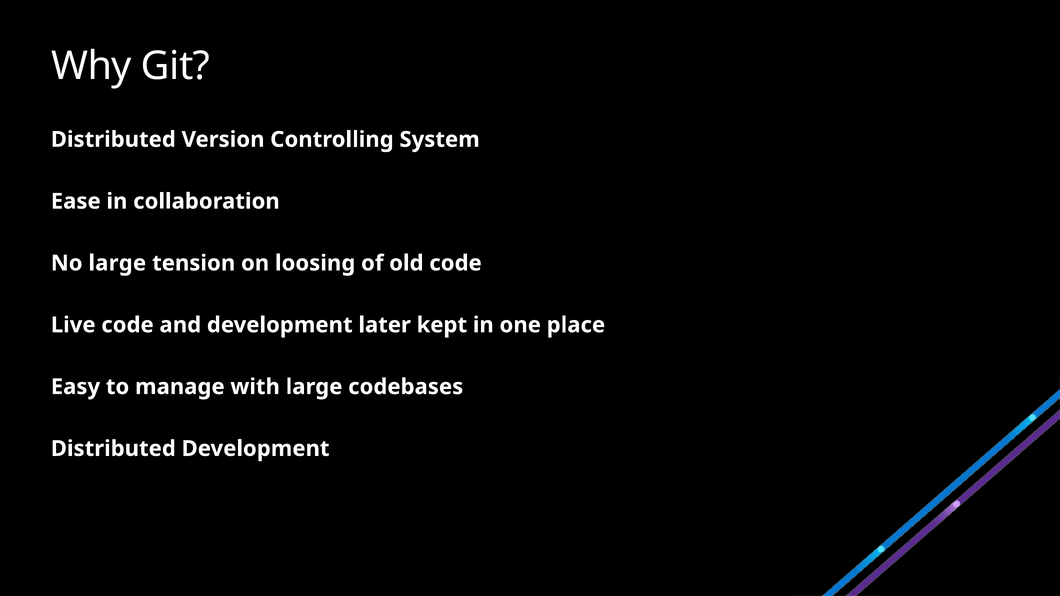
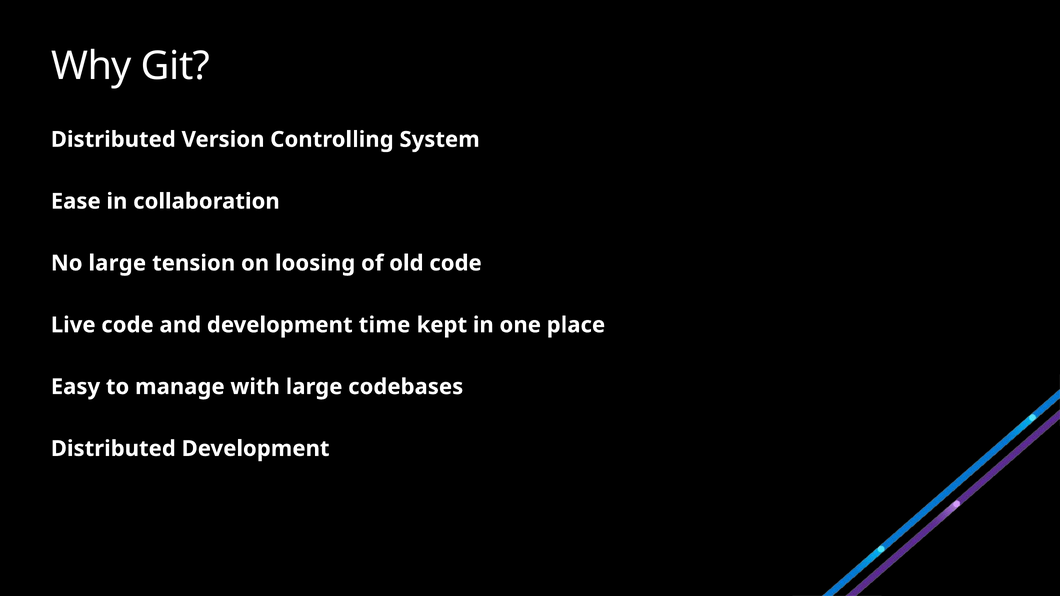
later: later -> time
